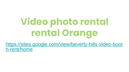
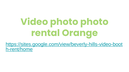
photo rental: rental -> photo
